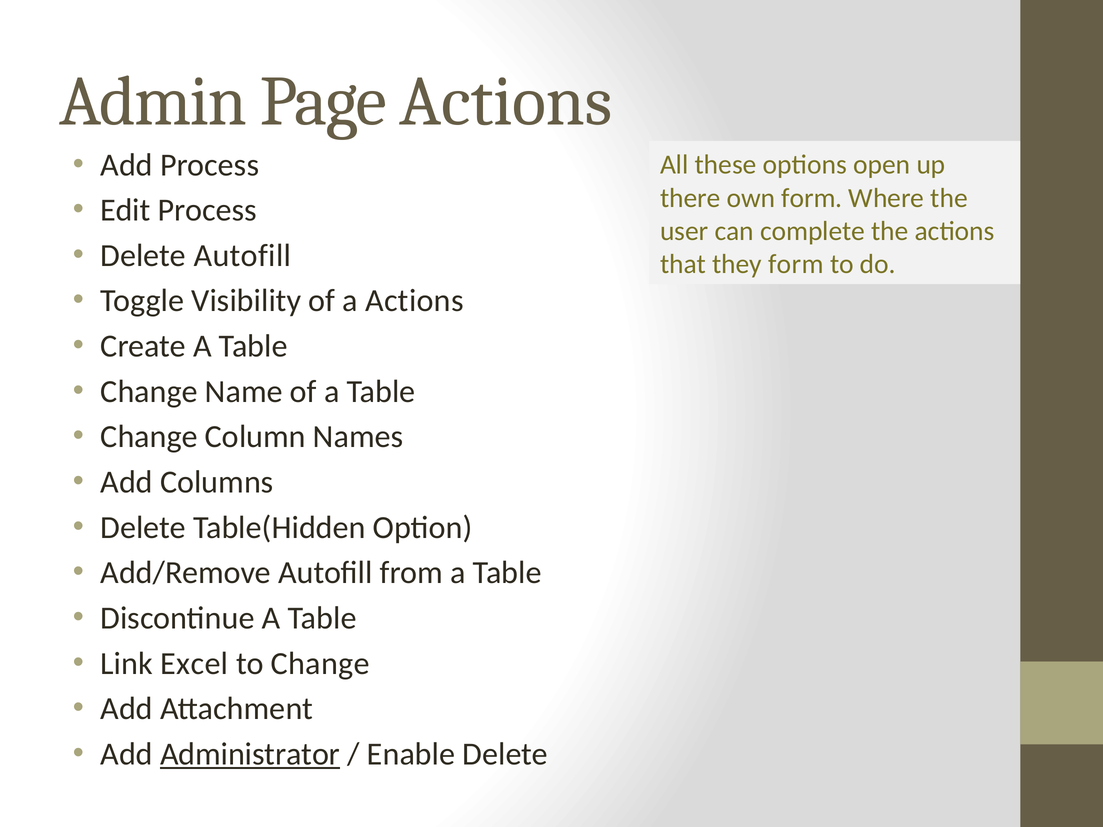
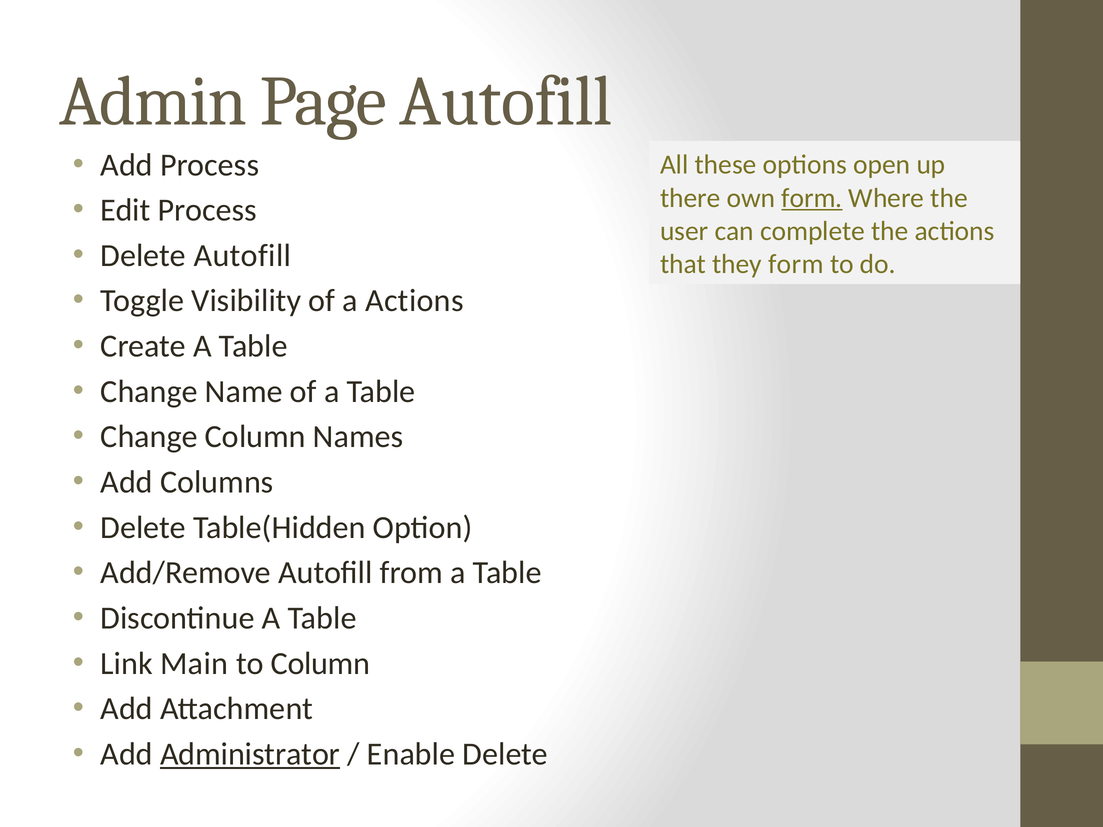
Page Actions: Actions -> Autofill
form at (812, 198) underline: none -> present
Excel: Excel -> Main
to Change: Change -> Column
